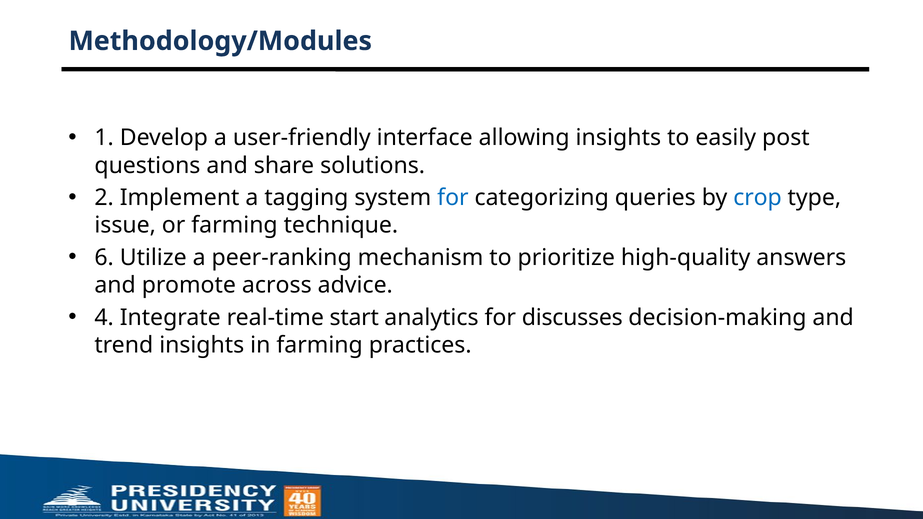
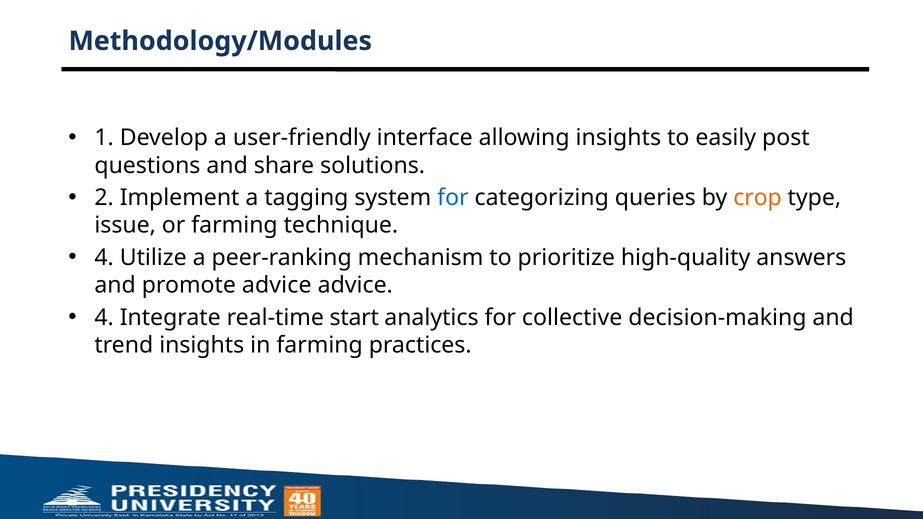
crop colour: blue -> orange
6 at (104, 258): 6 -> 4
promote across: across -> advice
discusses: discusses -> collective
